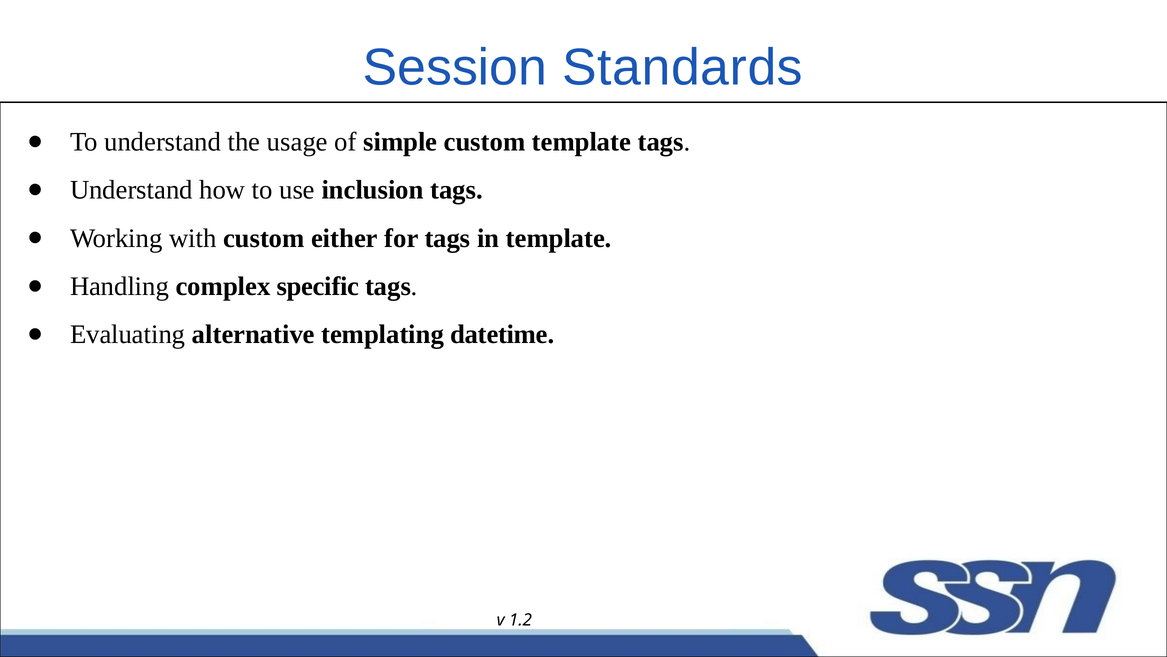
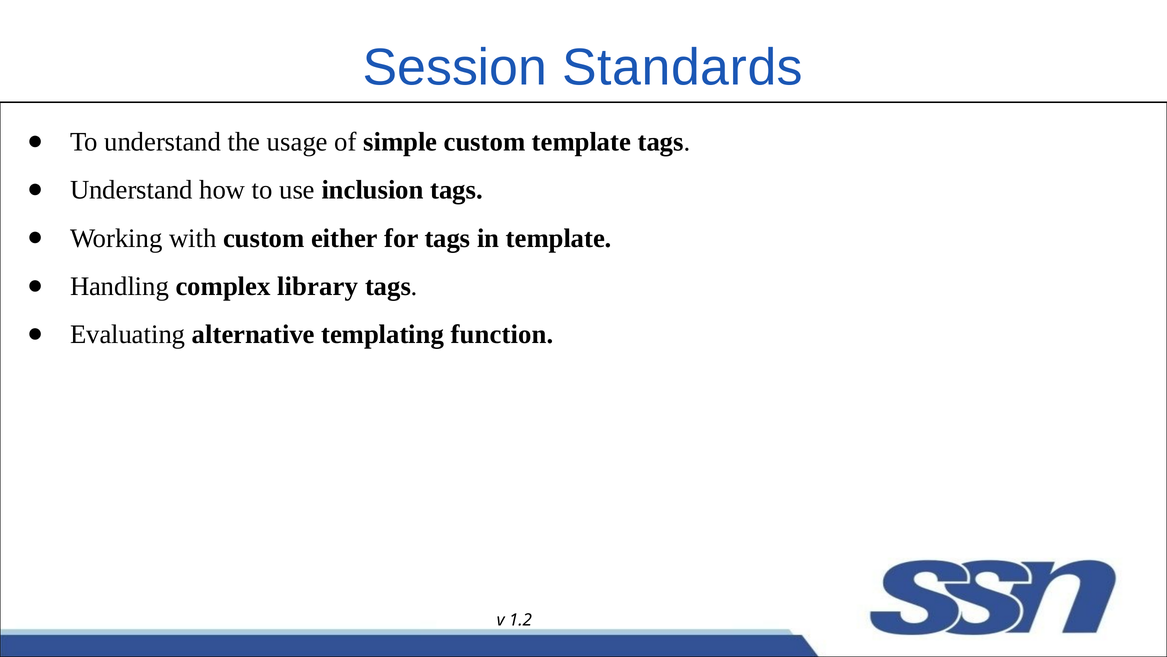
specific: specific -> library
datetime: datetime -> function
